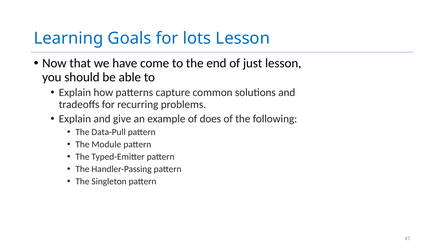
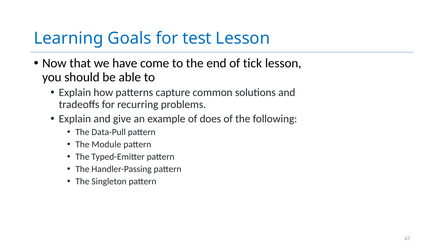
lots: lots -> test
just: just -> tick
